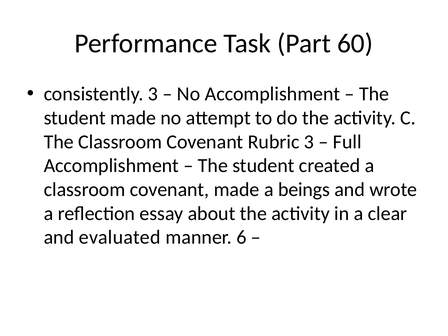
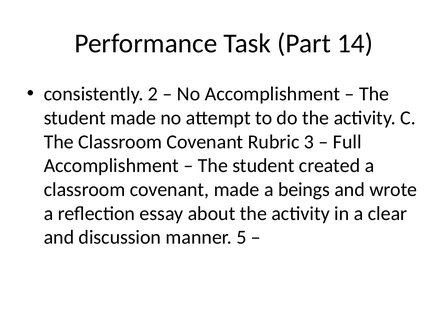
60: 60 -> 14
consistently 3: 3 -> 2
evaluated: evaluated -> discussion
6: 6 -> 5
